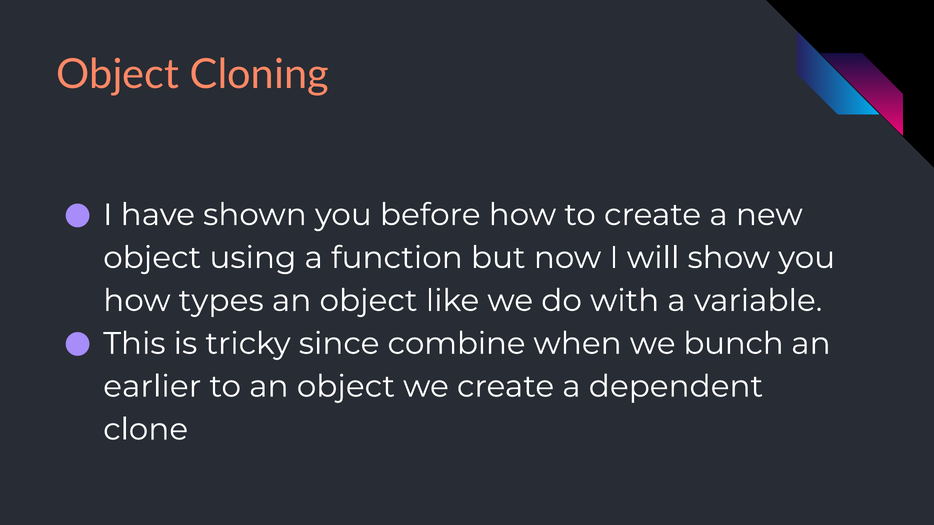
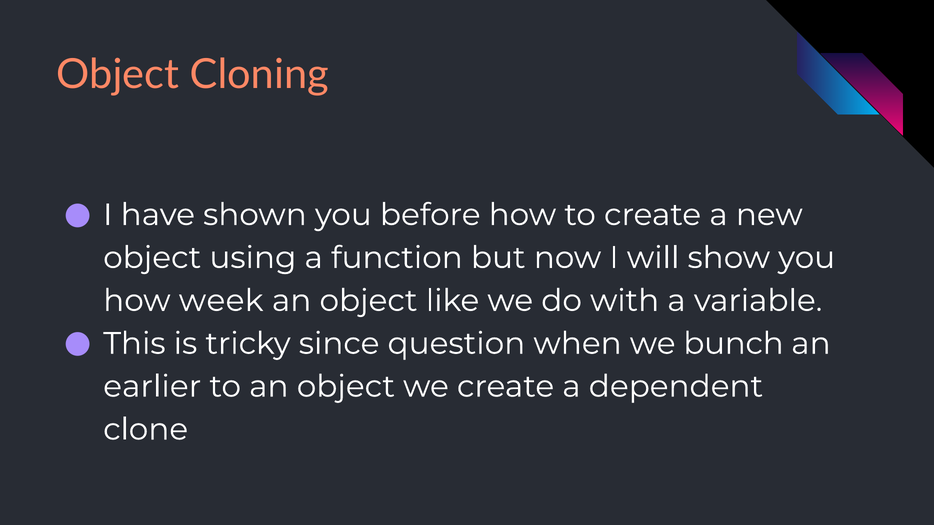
types: types -> week
combine: combine -> question
